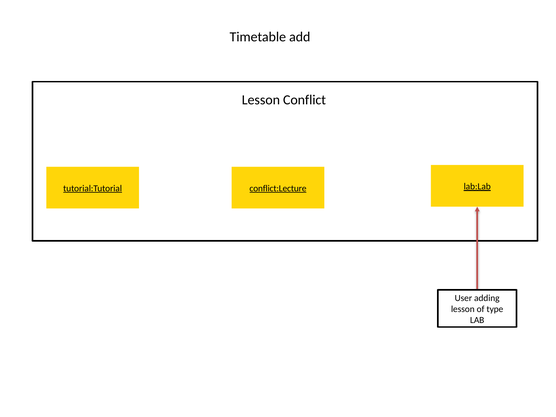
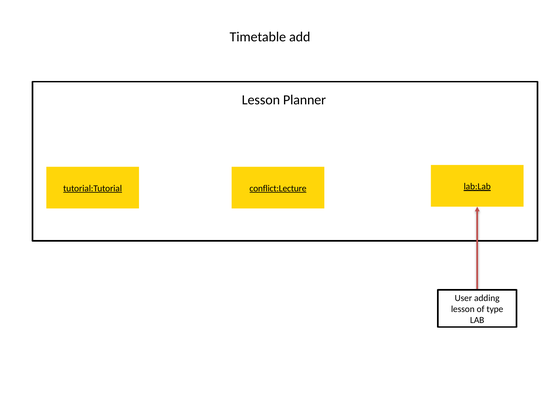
Conflict: Conflict -> Planner
